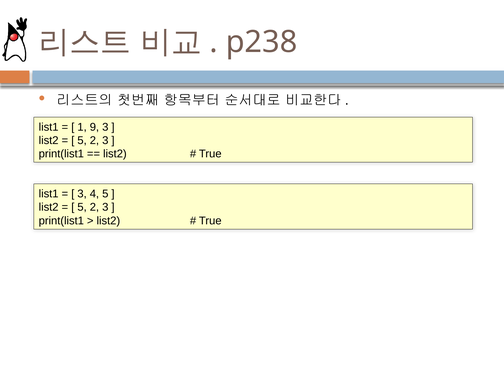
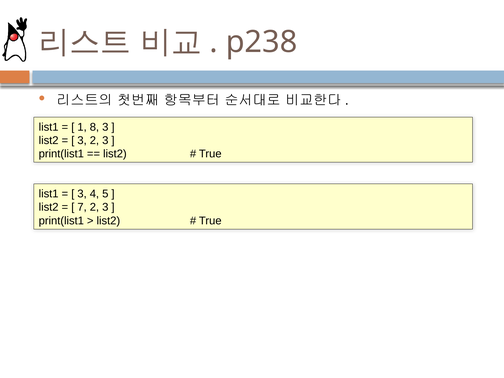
9: 9 -> 8
5 at (82, 140): 5 -> 3
5 at (82, 207): 5 -> 7
